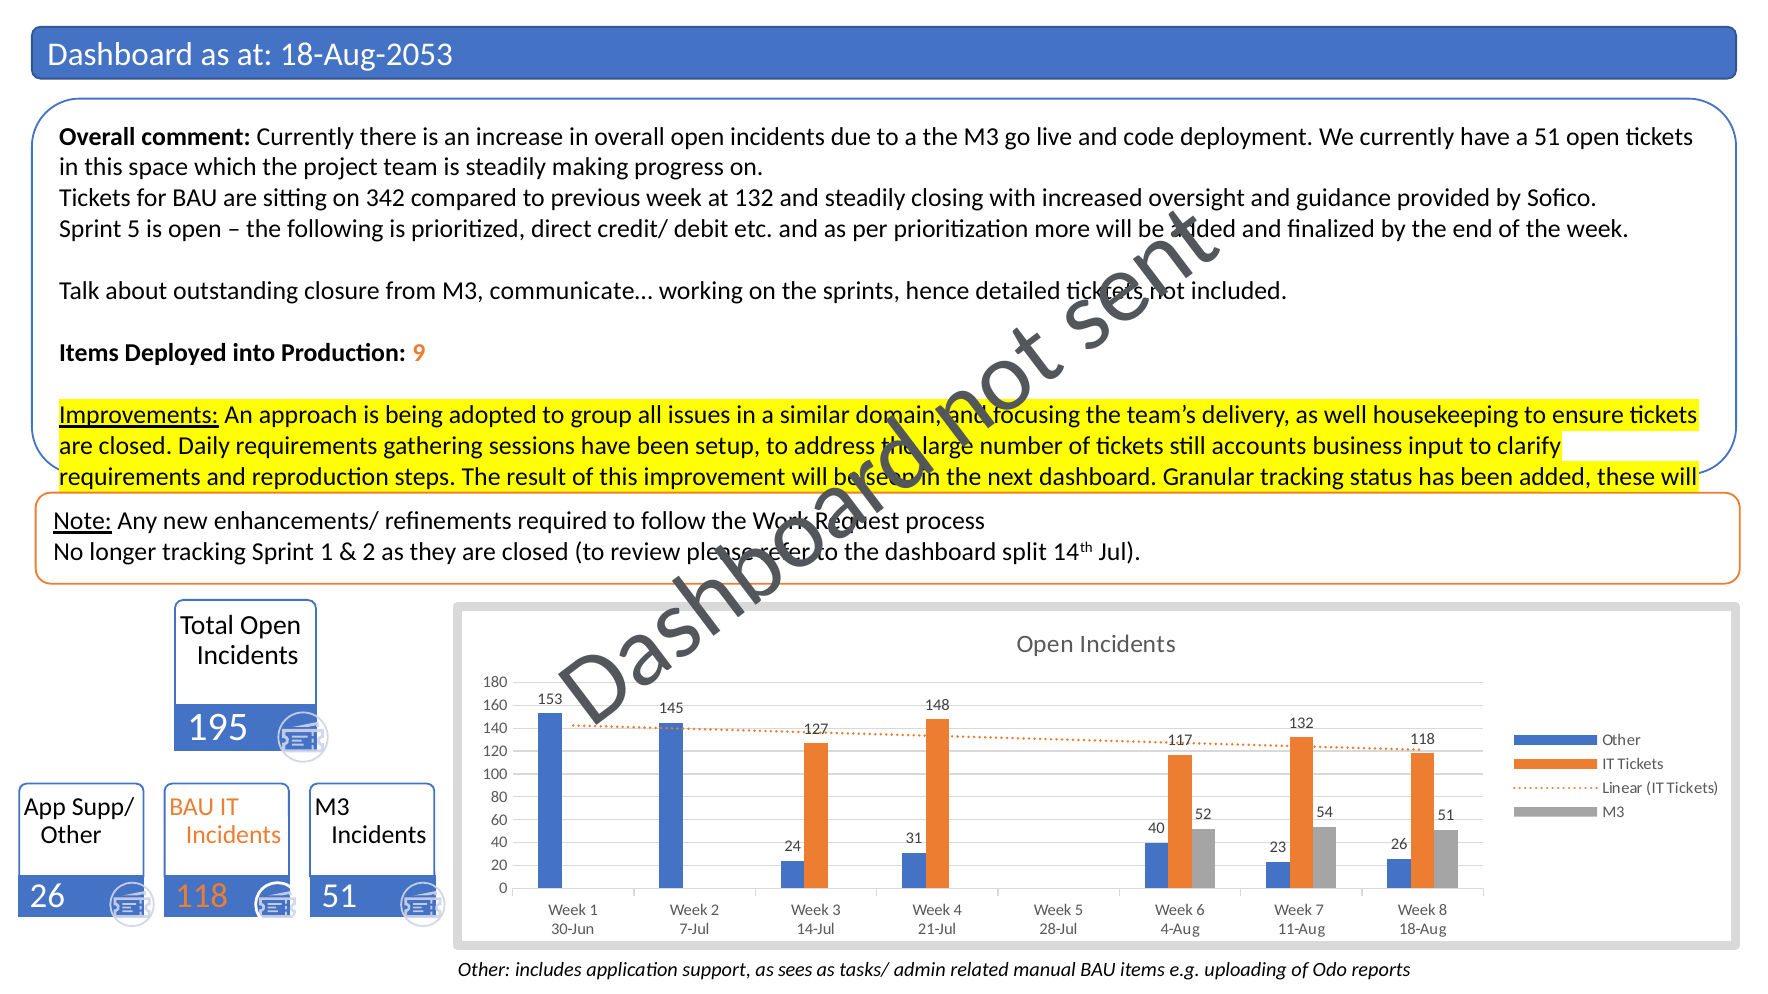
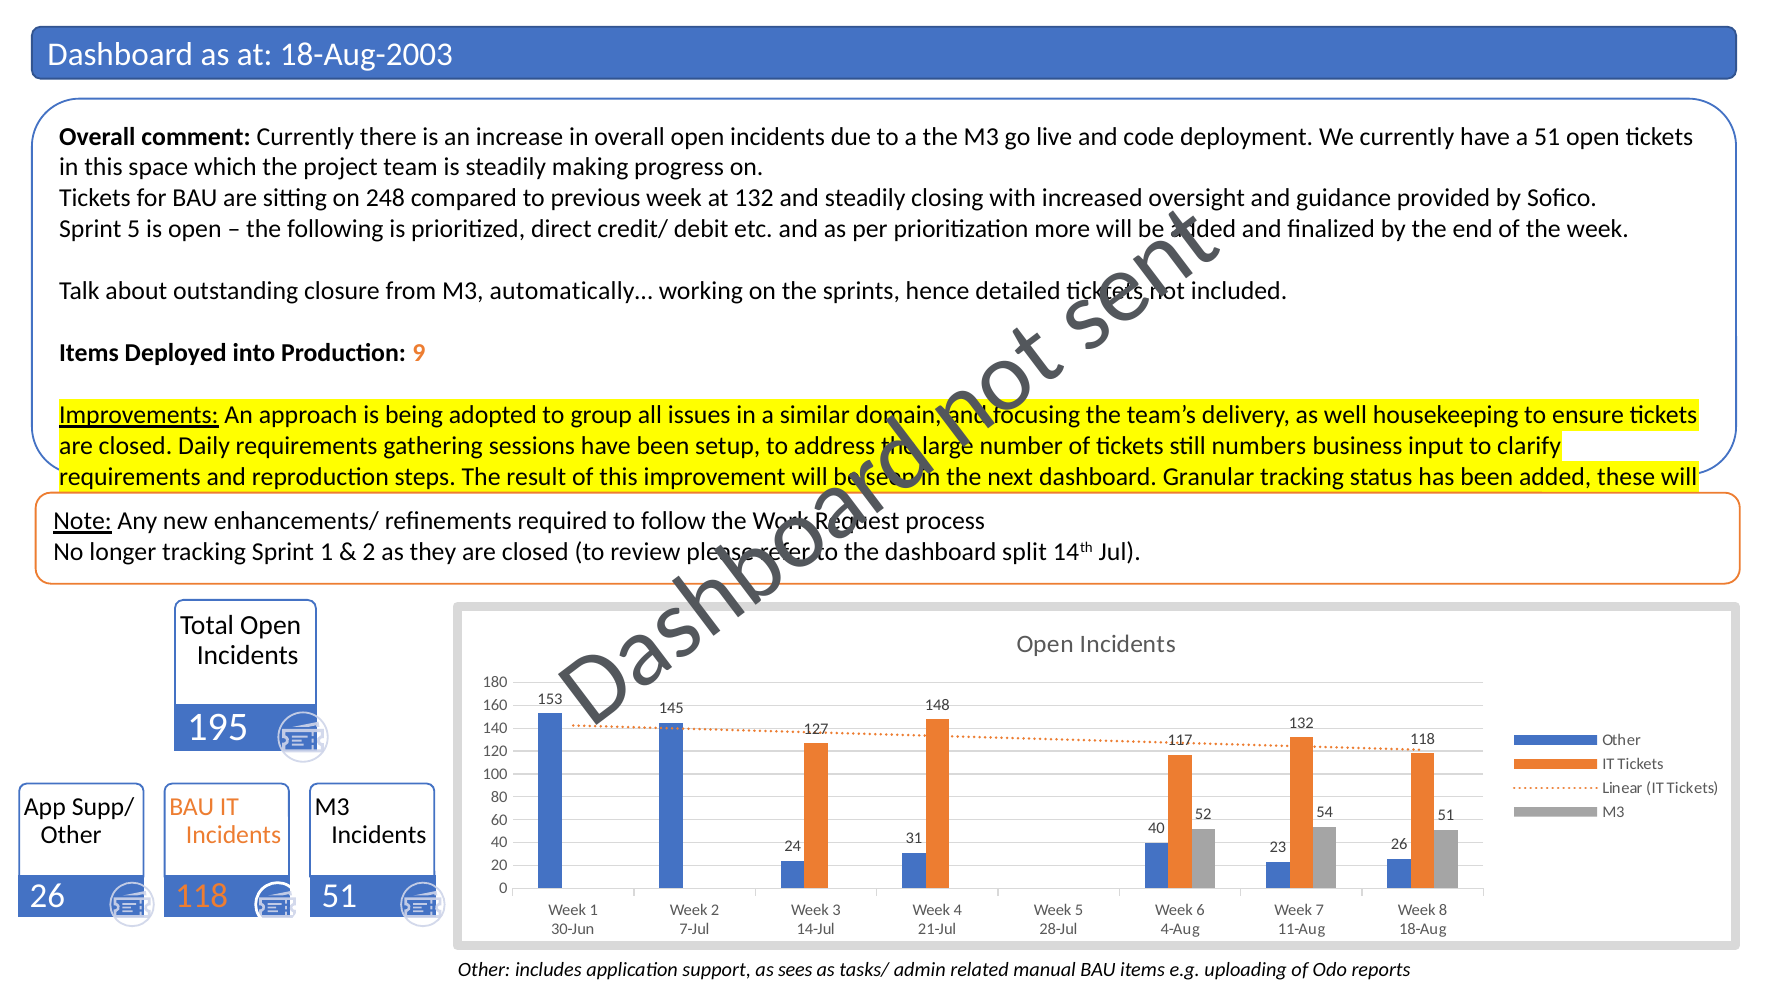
18-Aug-2053: 18-Aug-2053 -> 18-Aug-2003
342: 342 -> 248
communicate…: communicate… -> automatically…
accounts: accounts -> numbers
